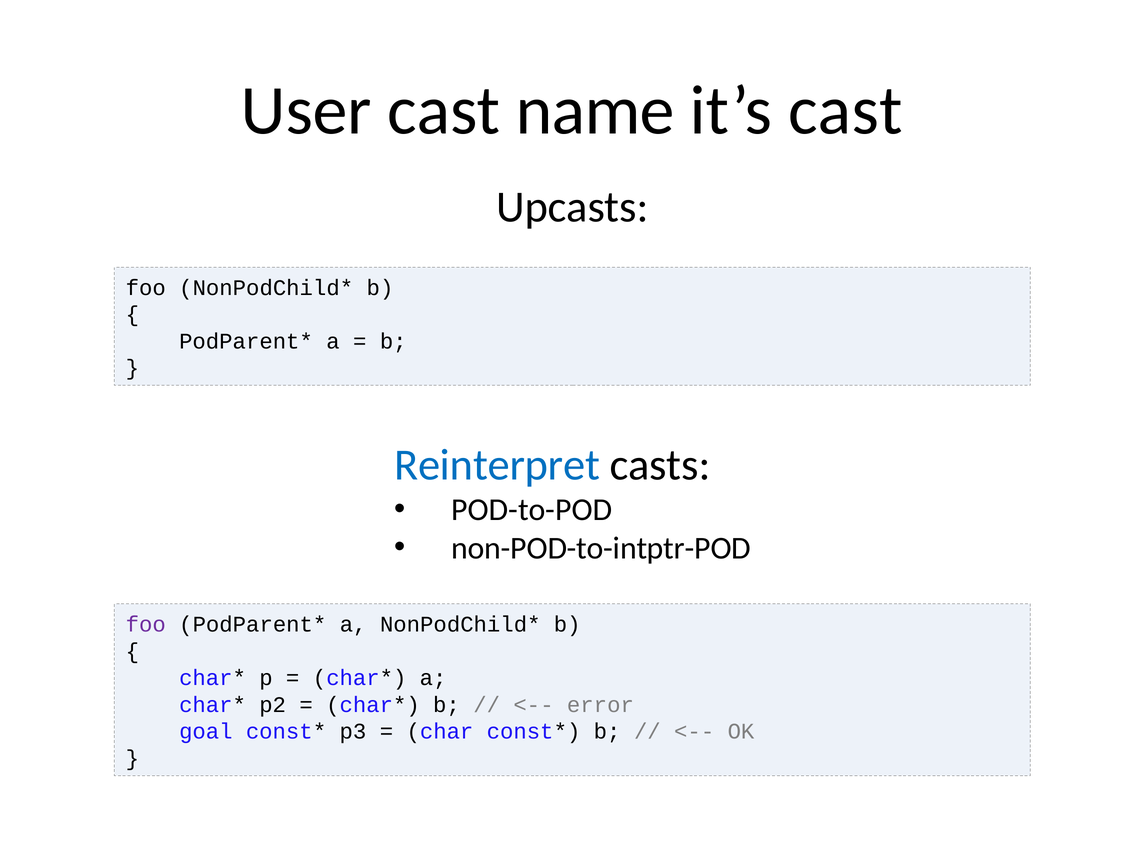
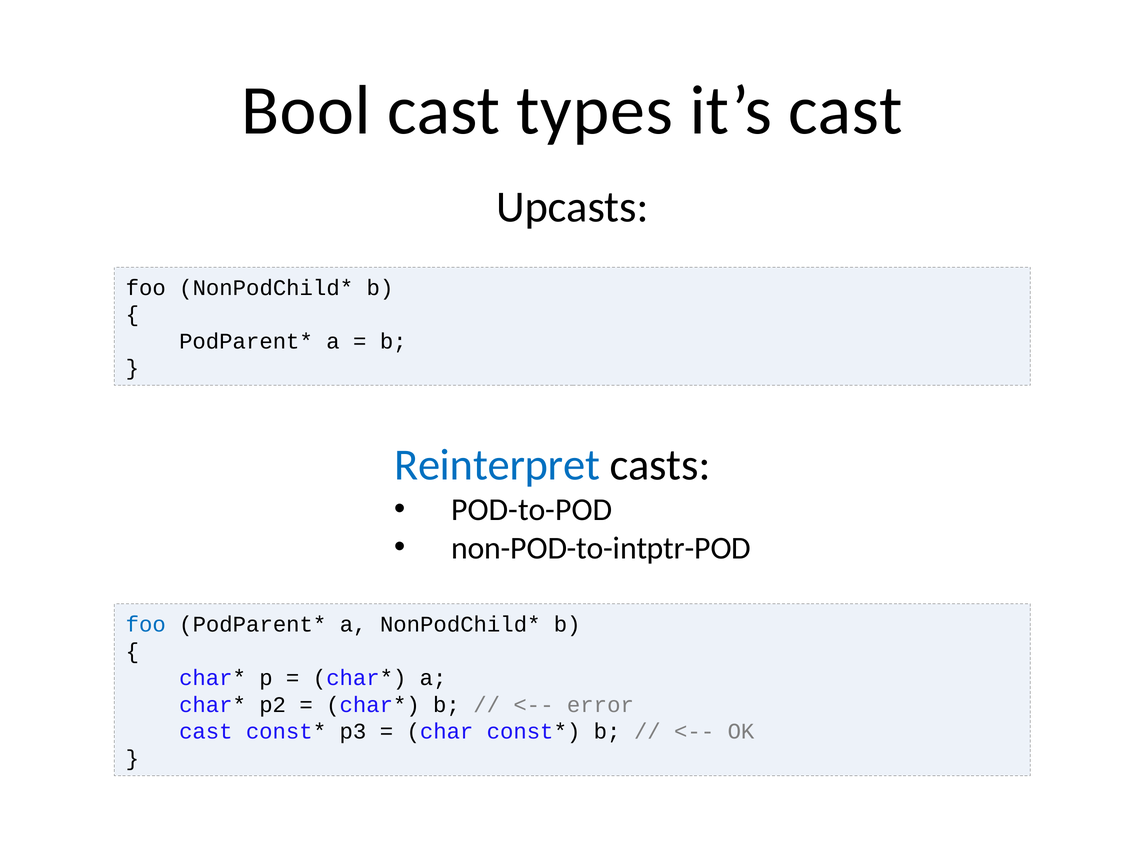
User: User -> Bool
name: name -> types
foo at (146, 624) colour: purple -> blue
goal at (206, 731): goal -> cast
